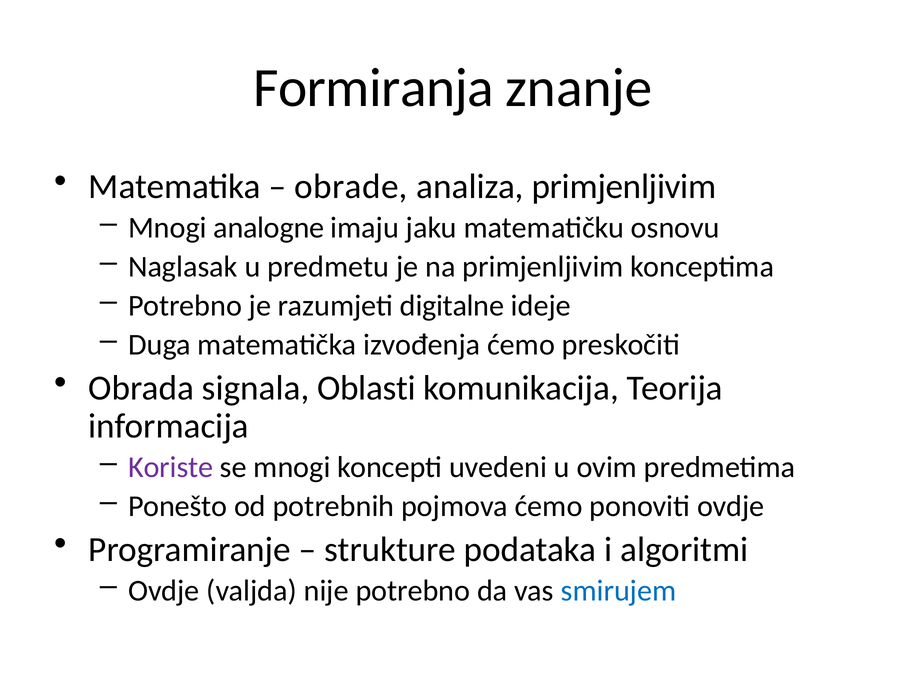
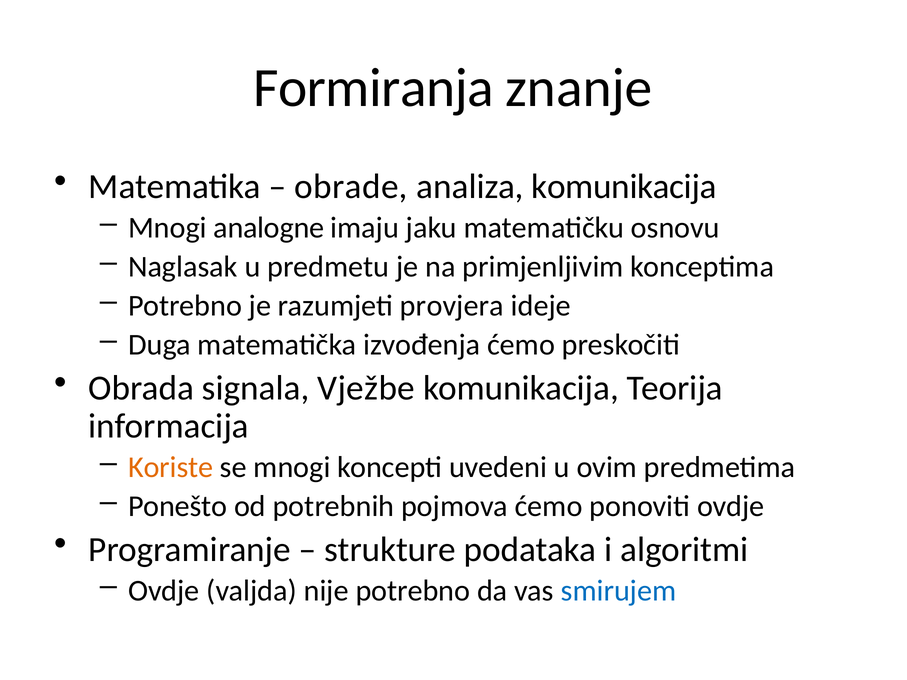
analiza primjenljivim: primjenljivim -> komunikacija
digitalne: digitalne -> provjera
Oblasti: Oblasti -> Vježbe
Koriste colour: purple -> orange
